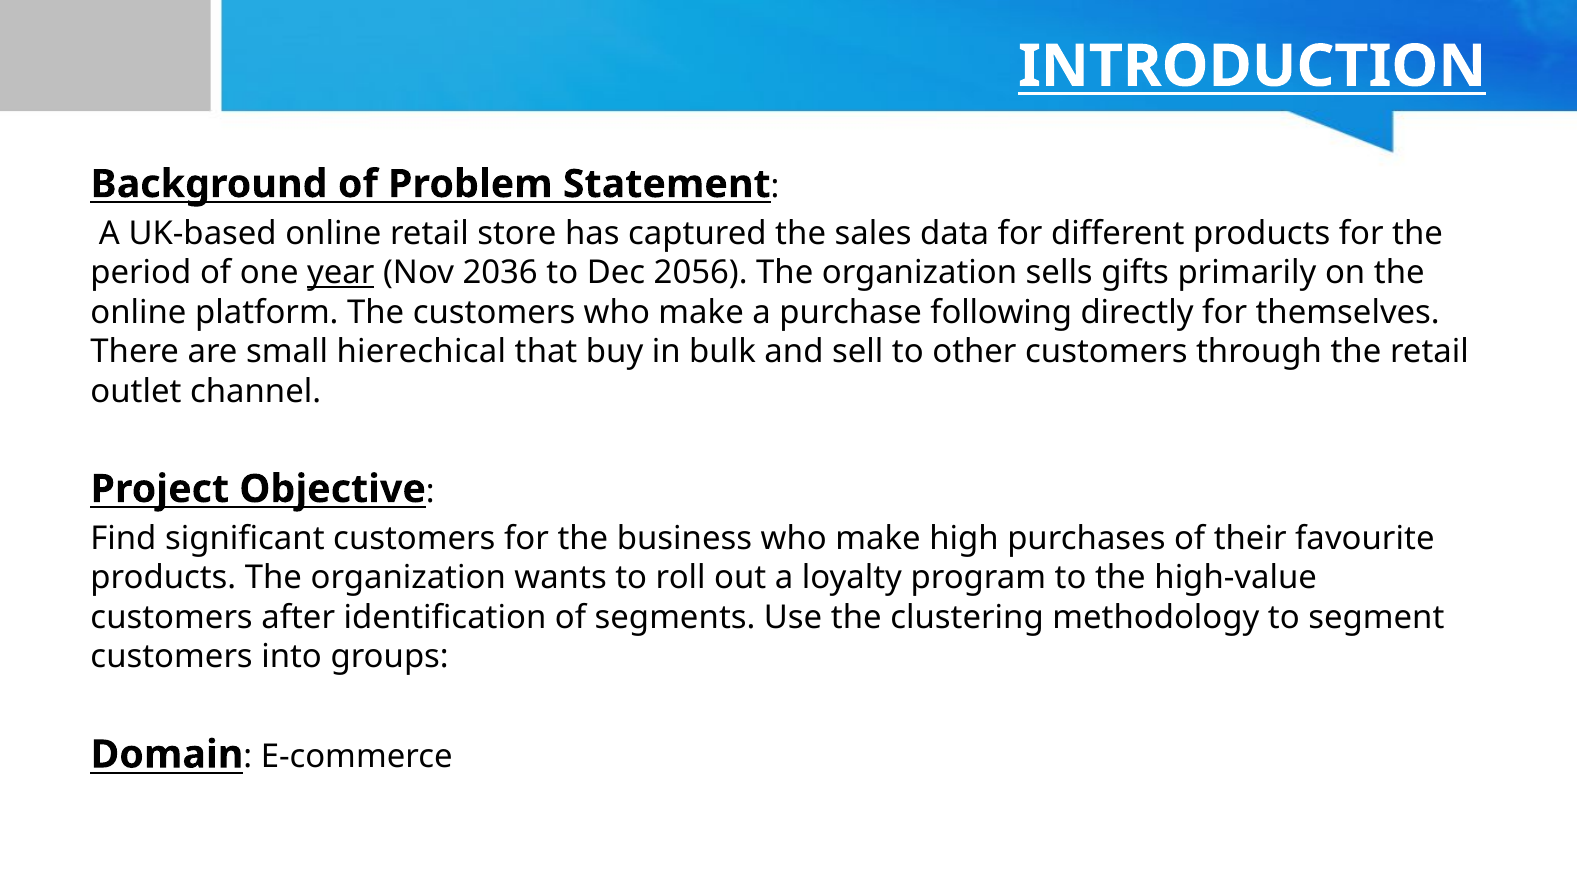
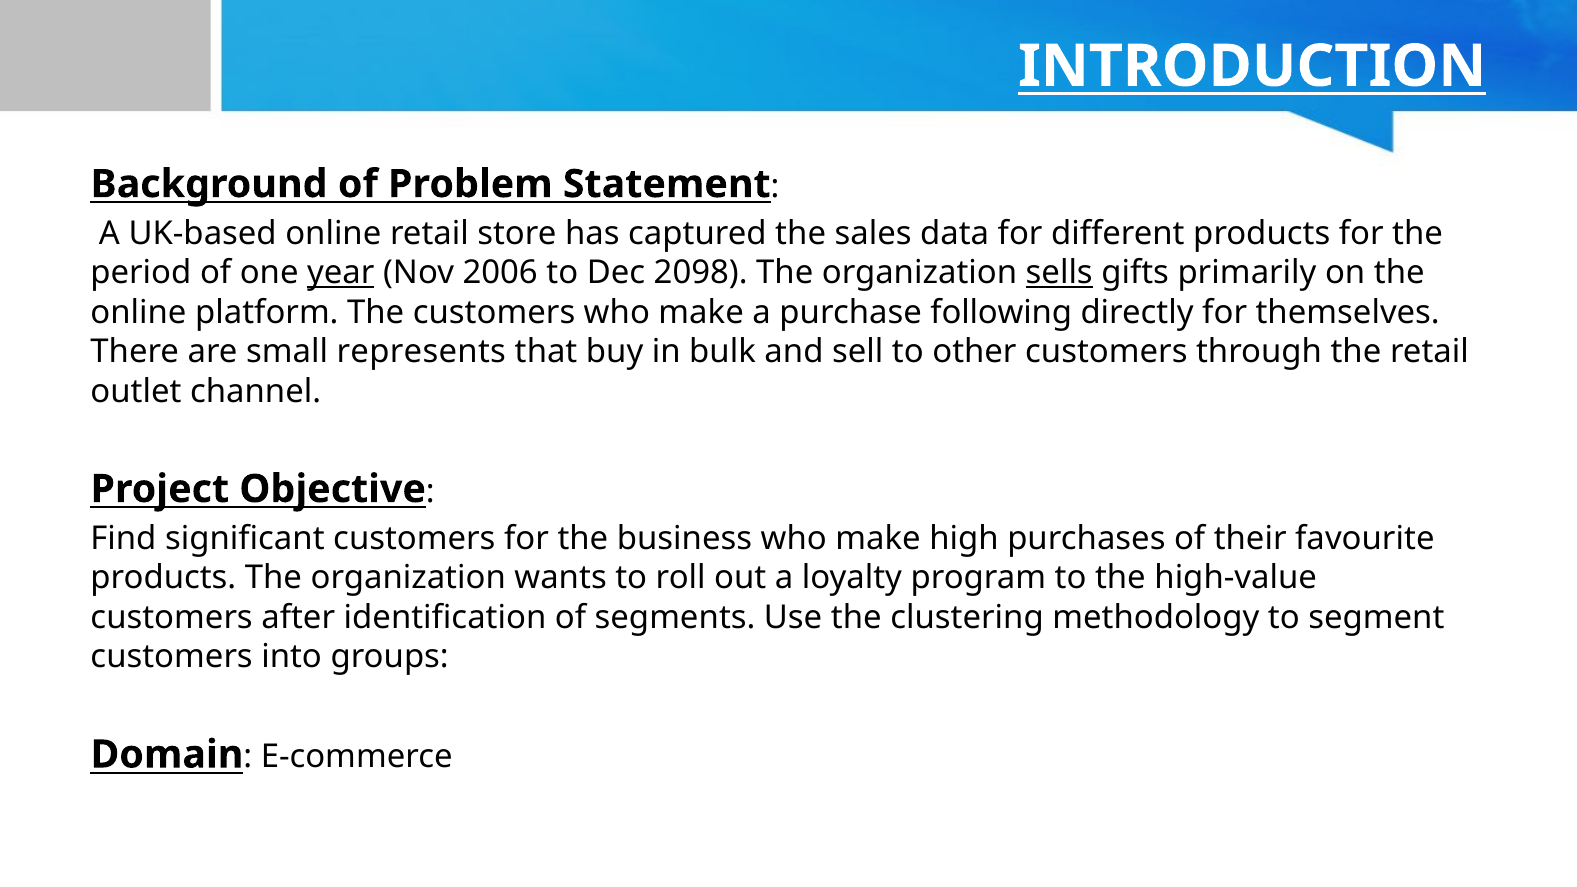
2036: 2036 -> 2006
2056: 2056 -> 2098
sells underline: none -> present
hierechical: hierechical -> represents
